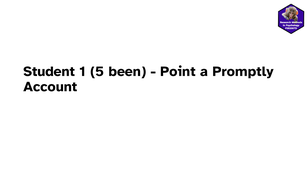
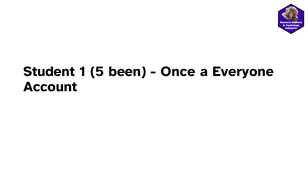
Point: Point -> Once
Promptly: Promptly -> Everyone
